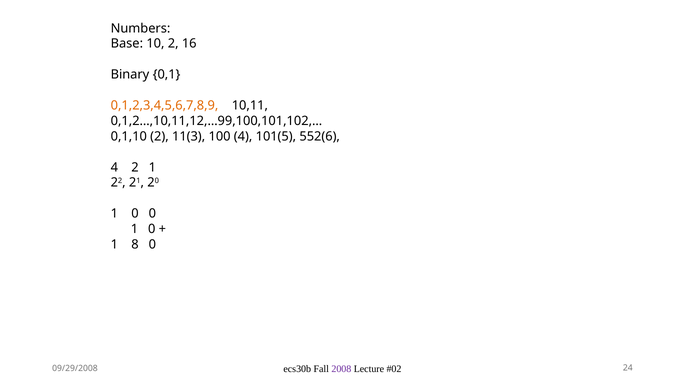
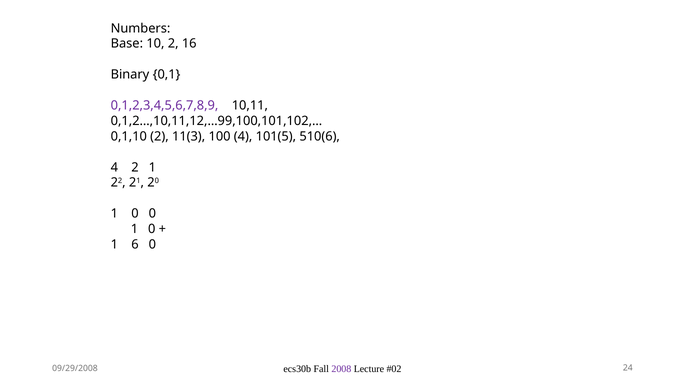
0,1,2,3,4,5,6,7,8,9 colour: orange -> purple
552(6: 552(6 -> 510(6
8: 8 -> 6
